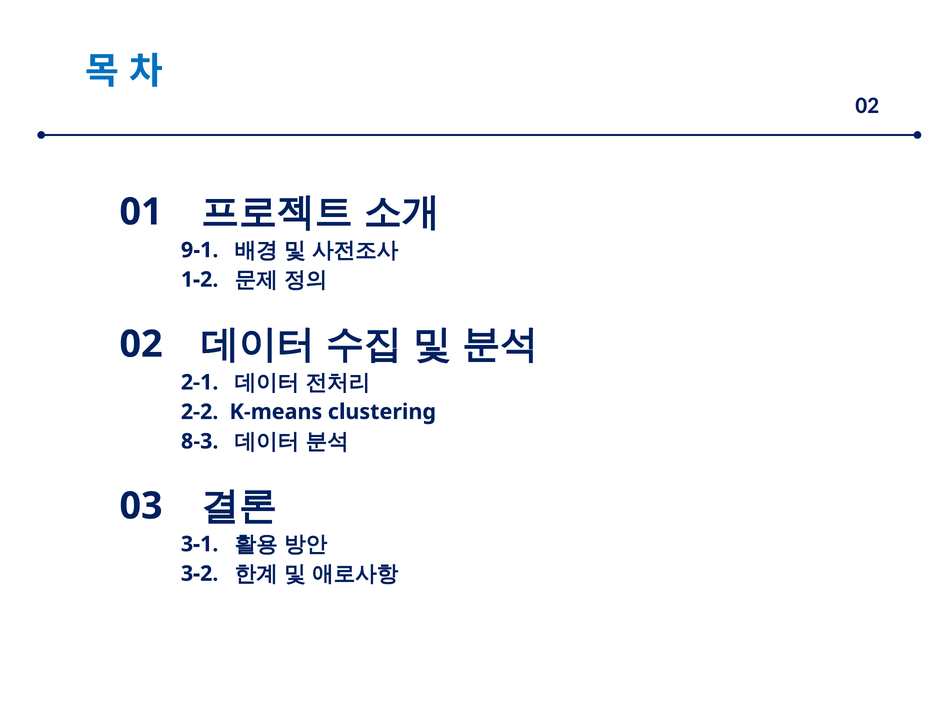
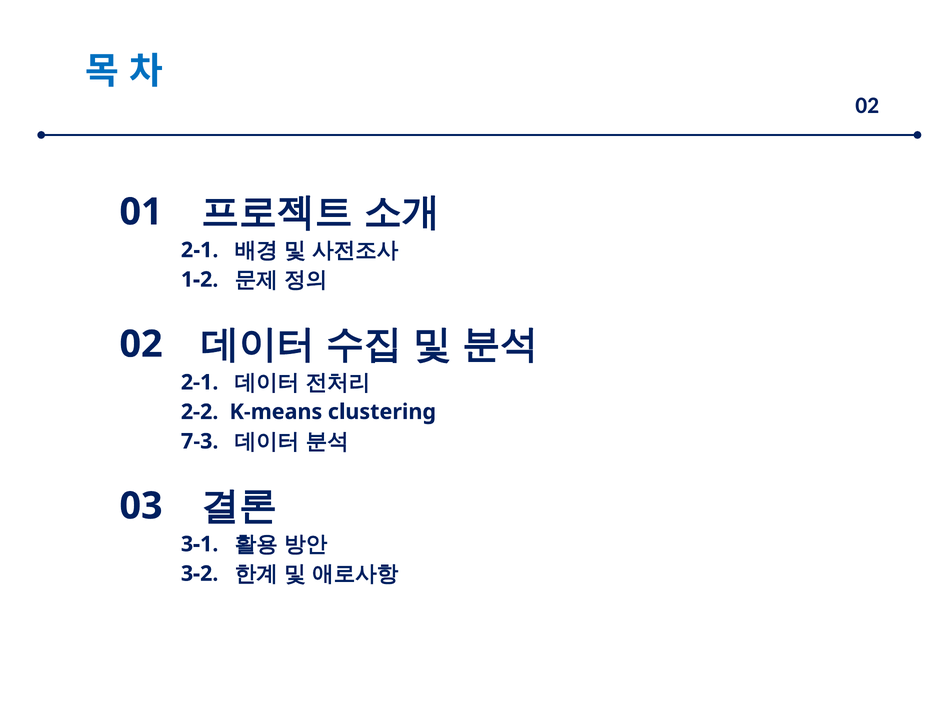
9-1 at (200, 250): 9-1 -> 2-1
8-3: 8-3 -> 7-3
